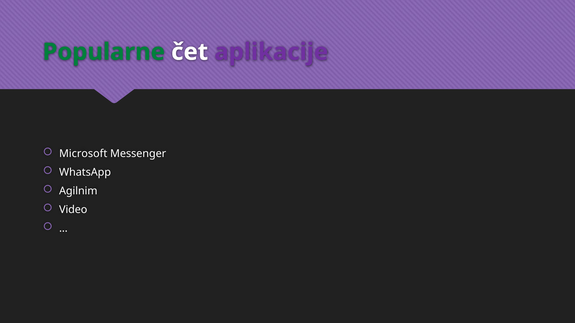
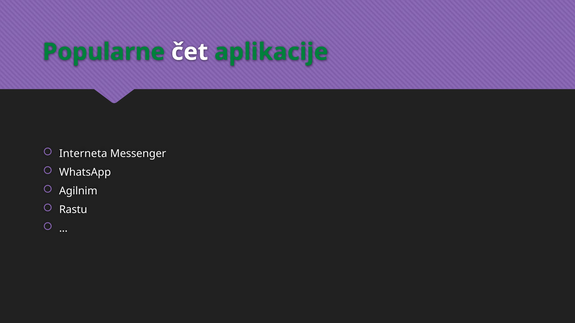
aplikacije colour: purple -> green
Microsoft: Microsoft -> Interneta
Video: Video -> Rastu
